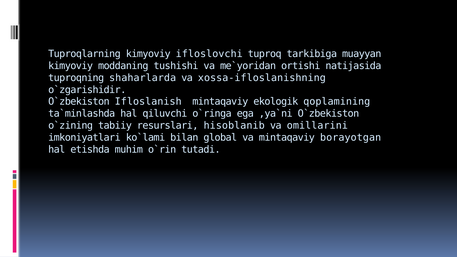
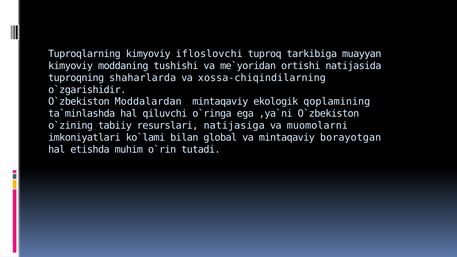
xossa-ifloslanishning: xossa-ifloslanishning -> xossa-сhiqindilarning
Ifloslanish: Ifloslanish -> Moddalardan
hisoblanib: hisoblanib -> natijasiga
omillarini: omillarini -> muomolarni
